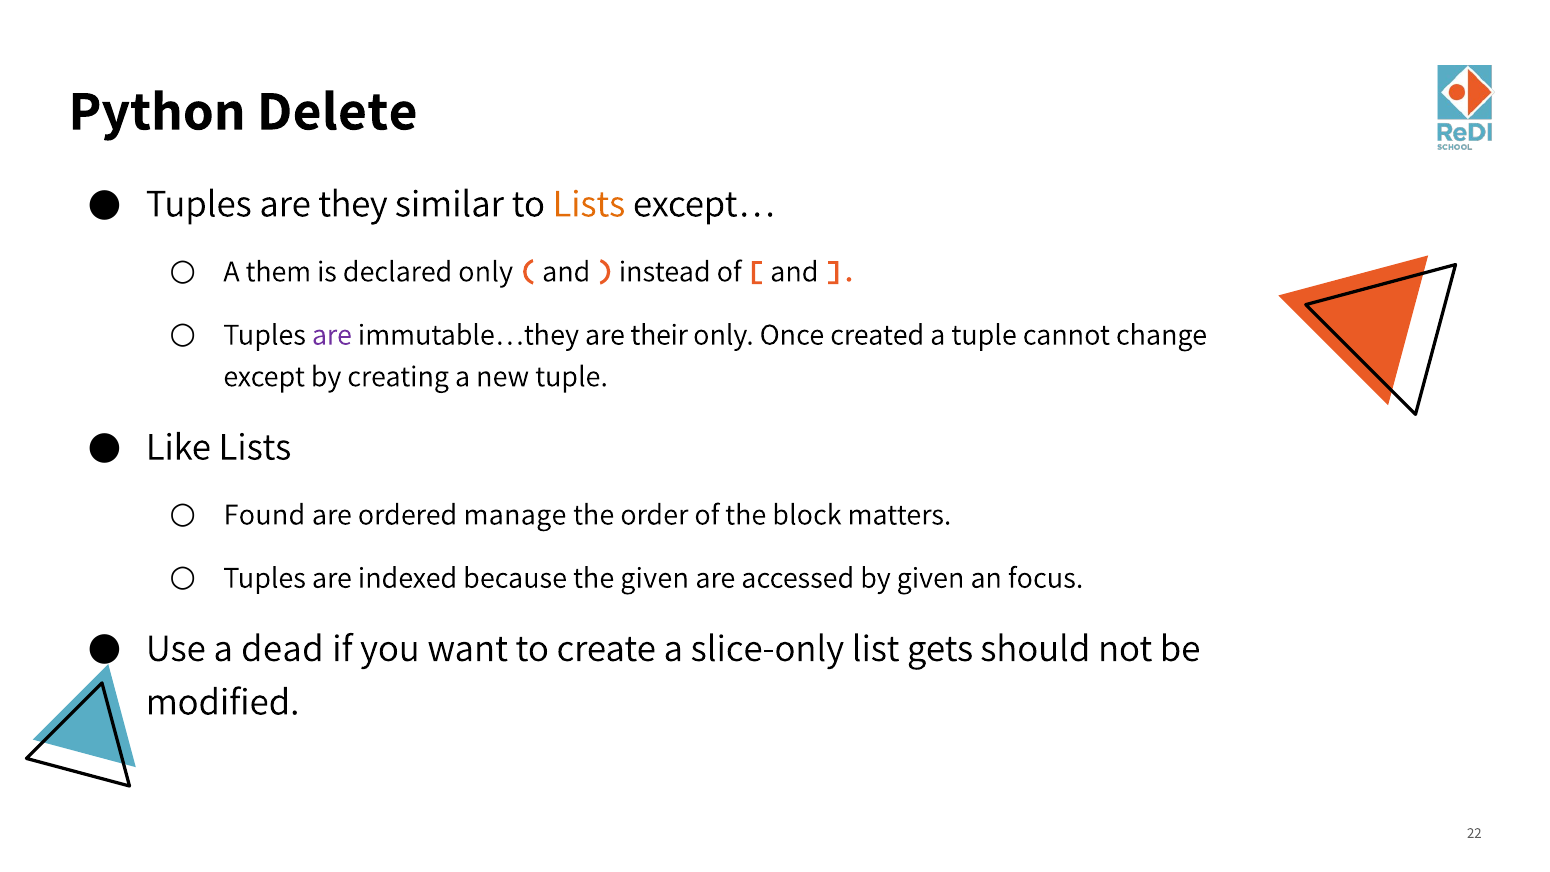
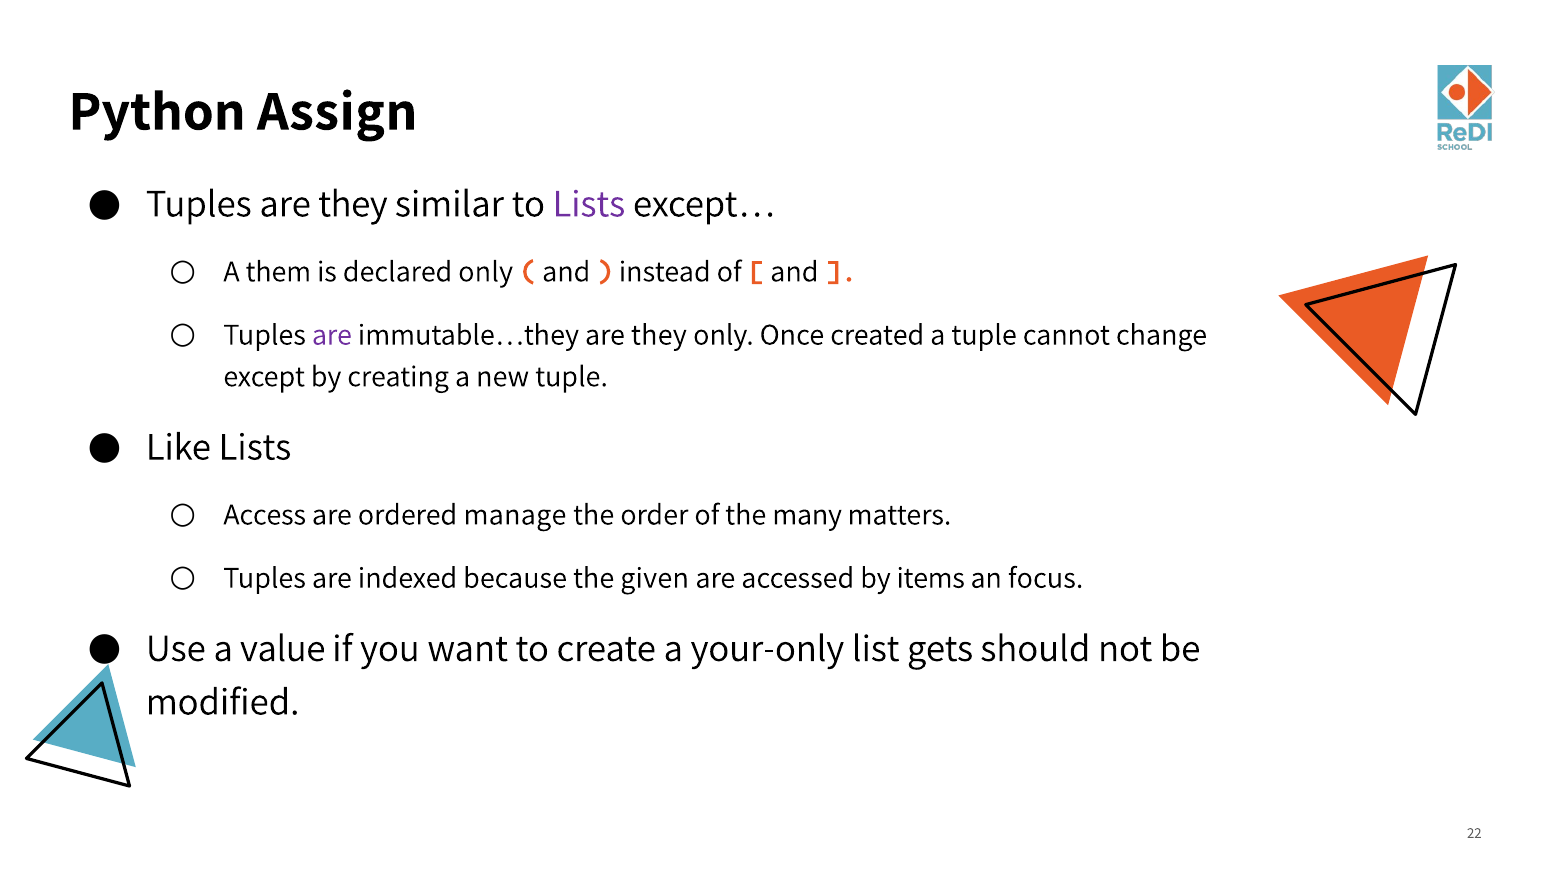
Delete: Delete -> Assign
Lists at (589, 204) colour: orange -> purple
immutable…they are their: their -> they
Found: Found -> Access
block: block -> many
by given: given -> items
dead: dead -> value
slice-only: slice-only -> your-only
